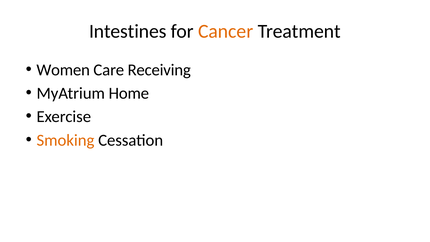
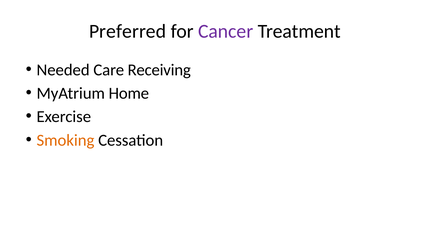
Intestines: Intestines -> Preferred
Cancer colour: orange -> purple
Women: Women -> Needed
